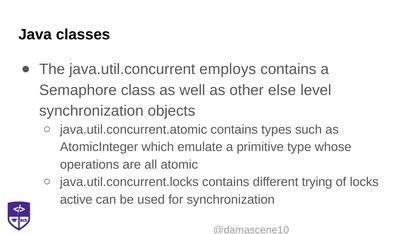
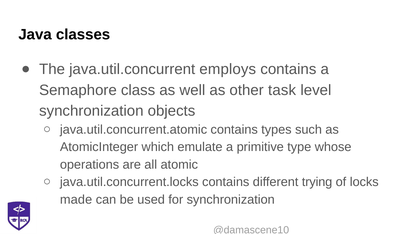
else: else -> task
active: active -> made
